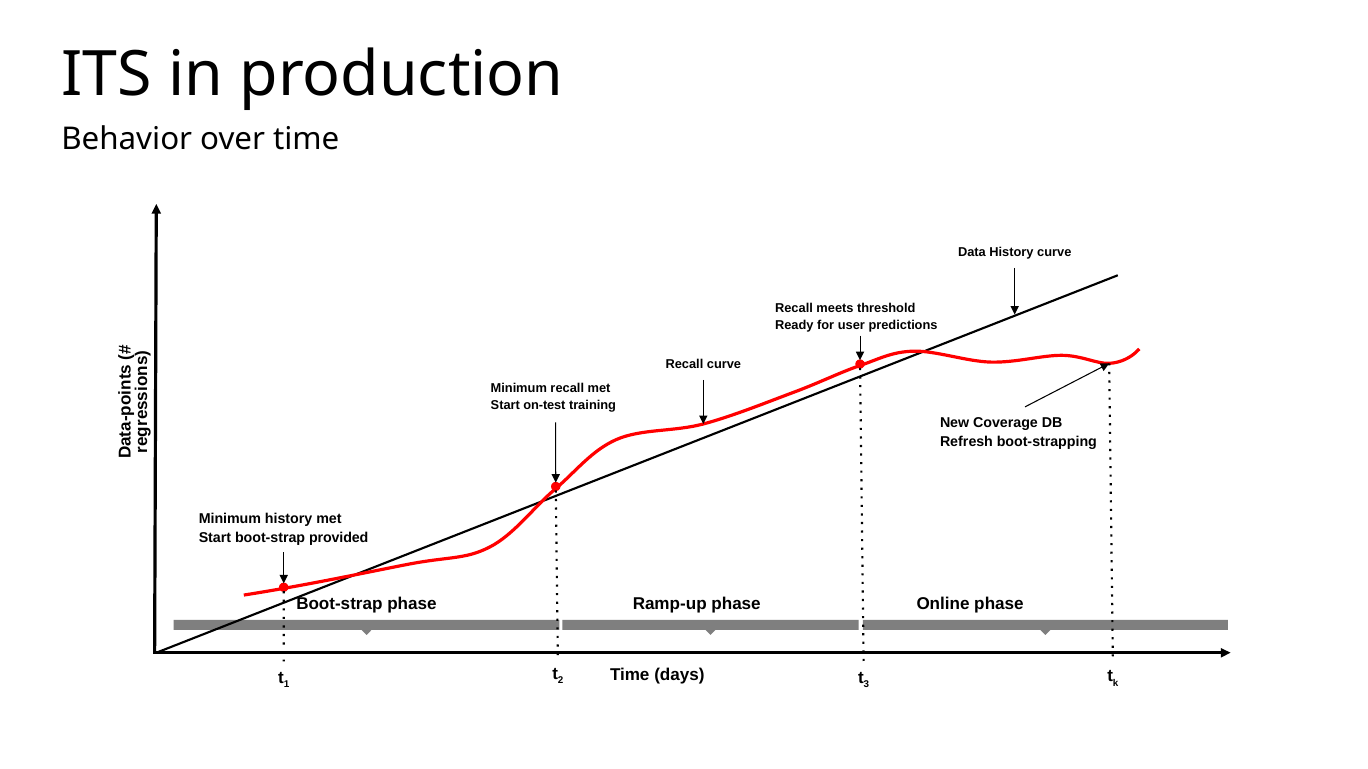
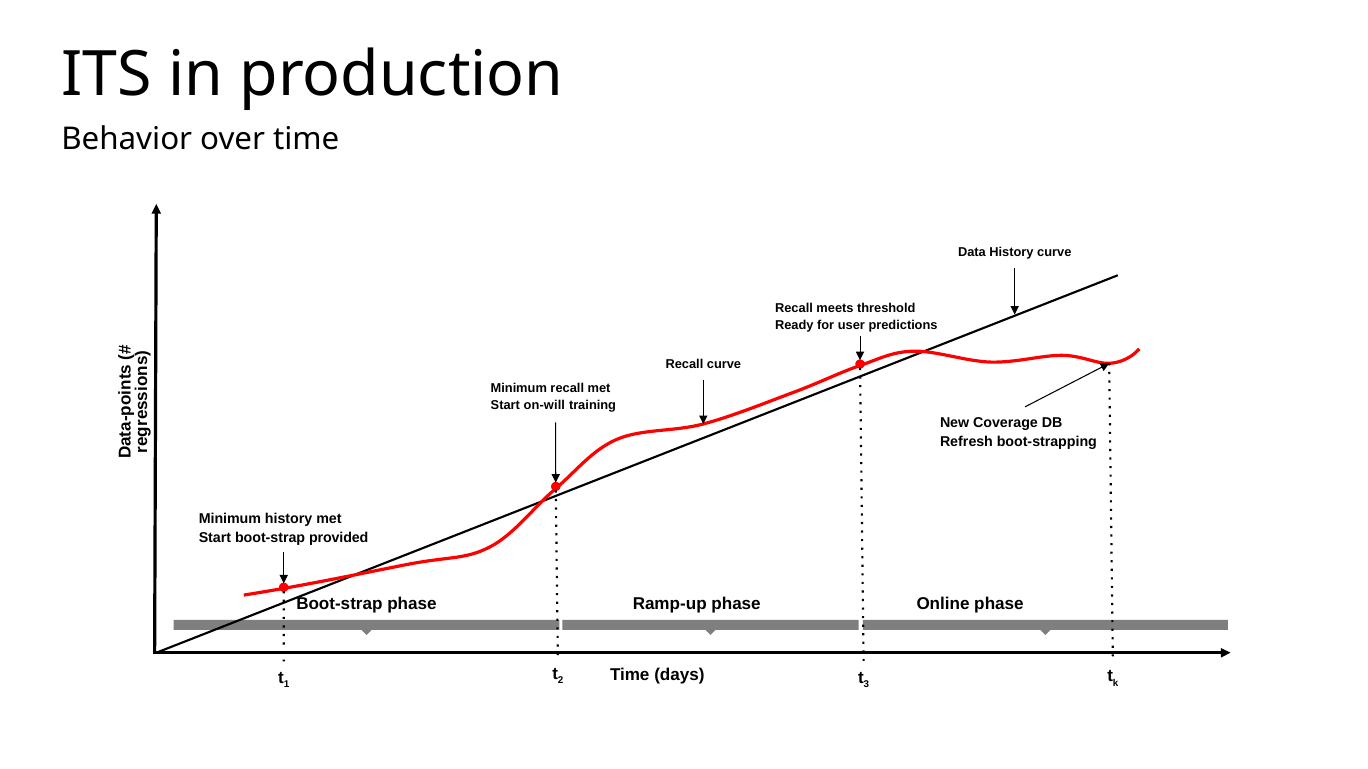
on-test: on-test -> on-will
